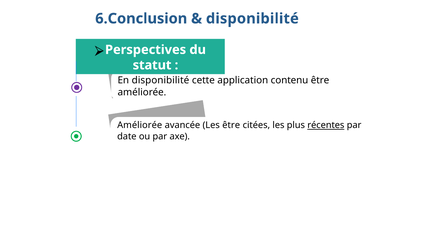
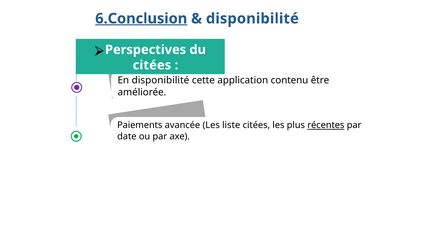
6.Conclusion underline: none -> present
statut at (152, 65): statut -> citées
Améliorée at (140, 125): Améliorée -> Paiements
Les être: être -> liste
